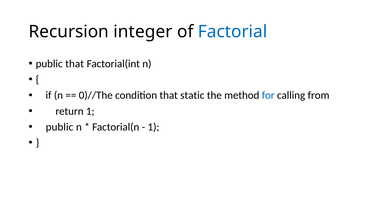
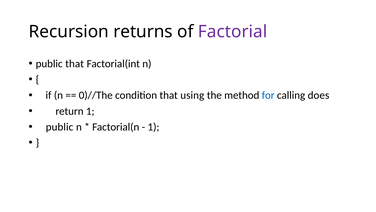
integer: integer -> returns
Factorial colour: blue -> purple
static: static -> using
from: from -> does
